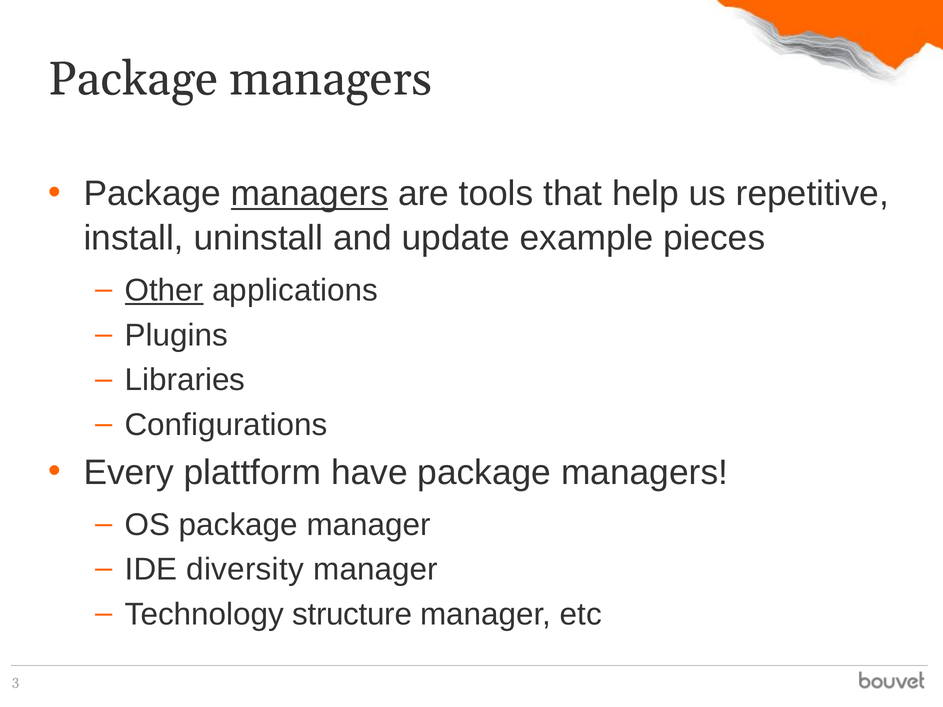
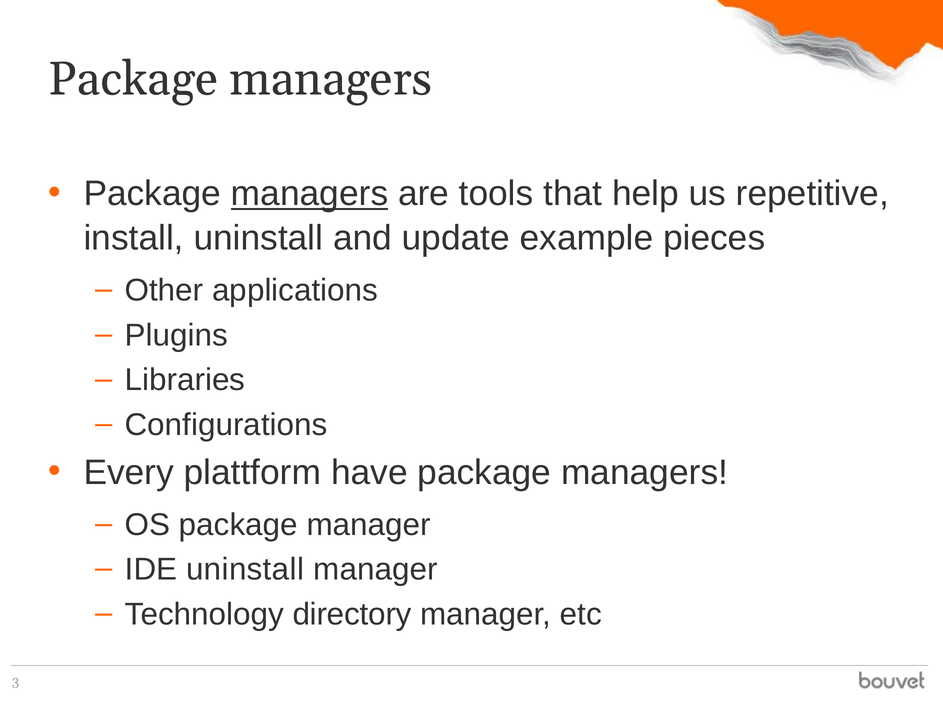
Other underline: present -> none
IDE diversity: diversity -> uninstall
structure: structure -> directory
